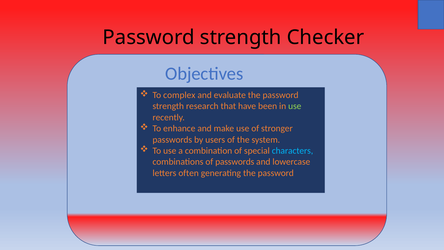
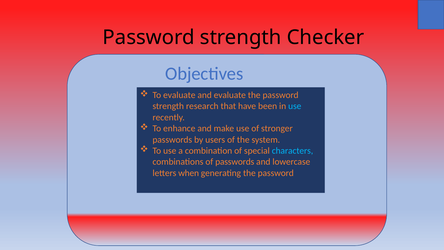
To complex: complex -> evaluate
use at (295, 106) colour: light green -> light blue
often: often -> when
